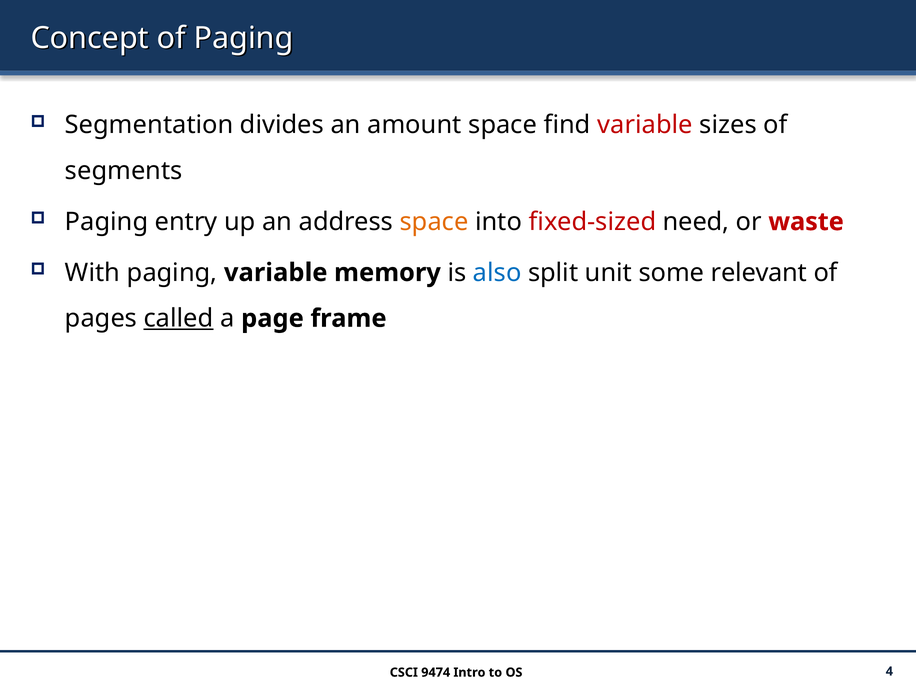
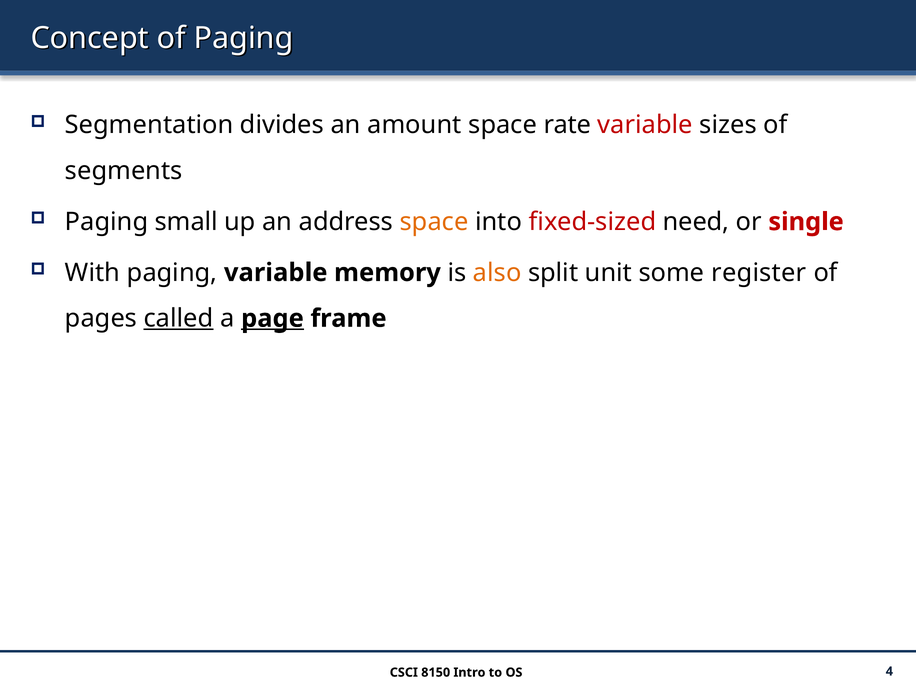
find: find -> rate
entry: entry -> small
waste: waste -> single
also colour: blue -> orange
relevant: relevant -> register
page underline: none -> present
9474: 9474 -> 8150
